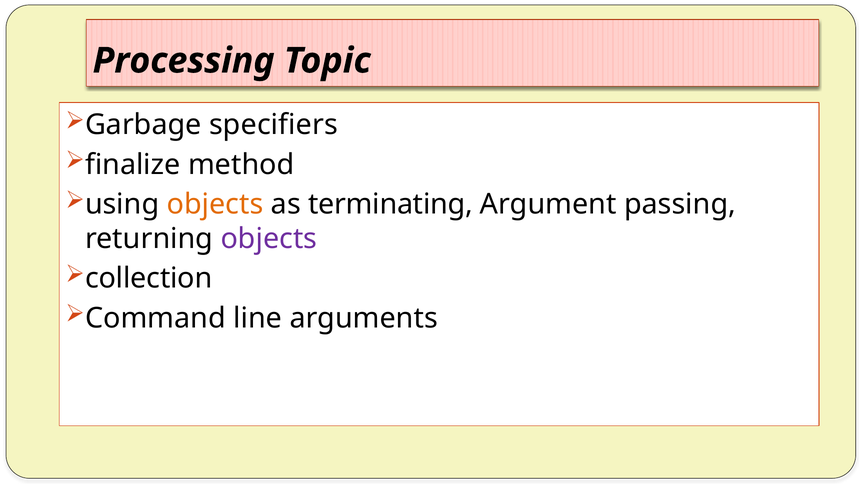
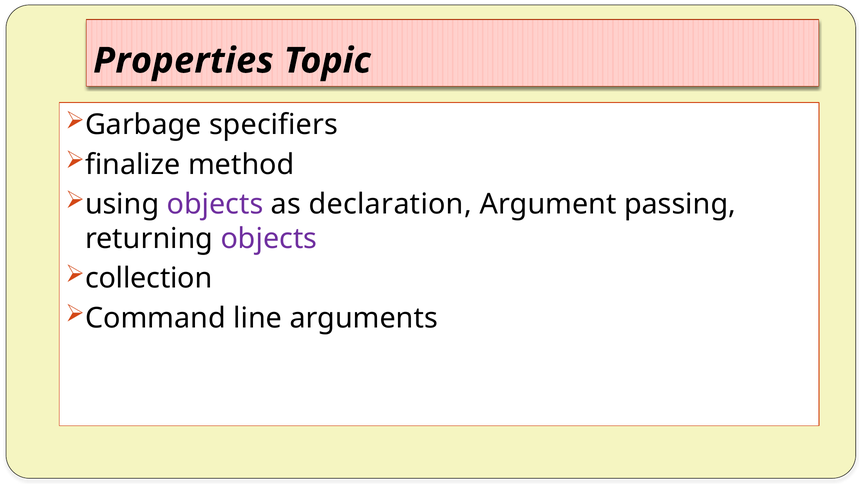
Processing: Processing -> Properties
objects at (215, 204) colour: orange -> purple
terminating: terminating -> declaration
